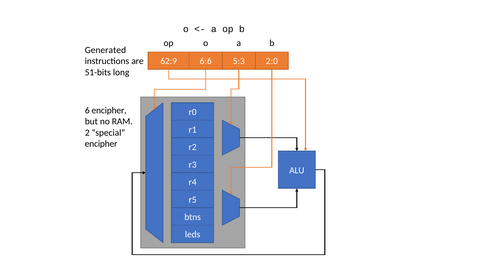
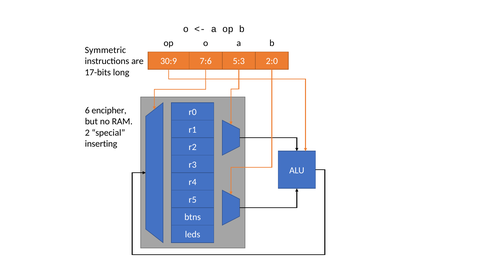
Generated: Generated -> Symmetric
62:9: 62:9 -> 30:9
6:6: 6:6 -> 7:6
51-bits: 51-bits -> 17-bits
encipher at (101, 144): encipher -> inserting
